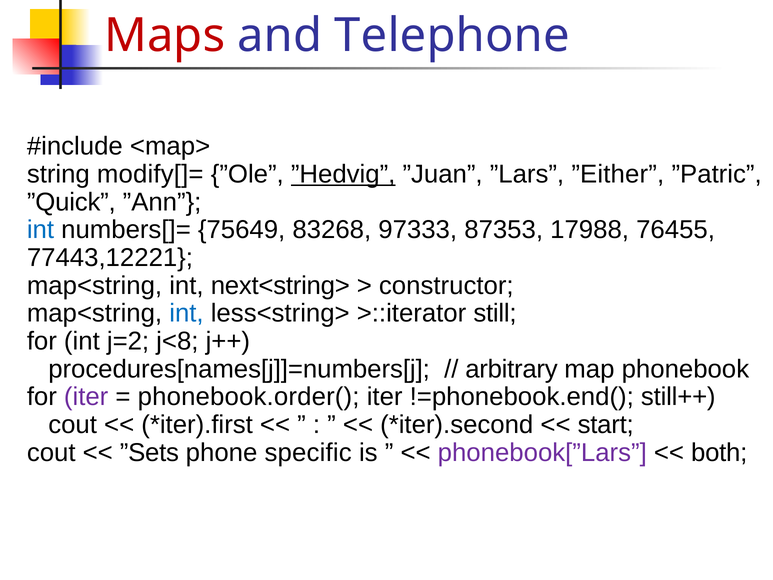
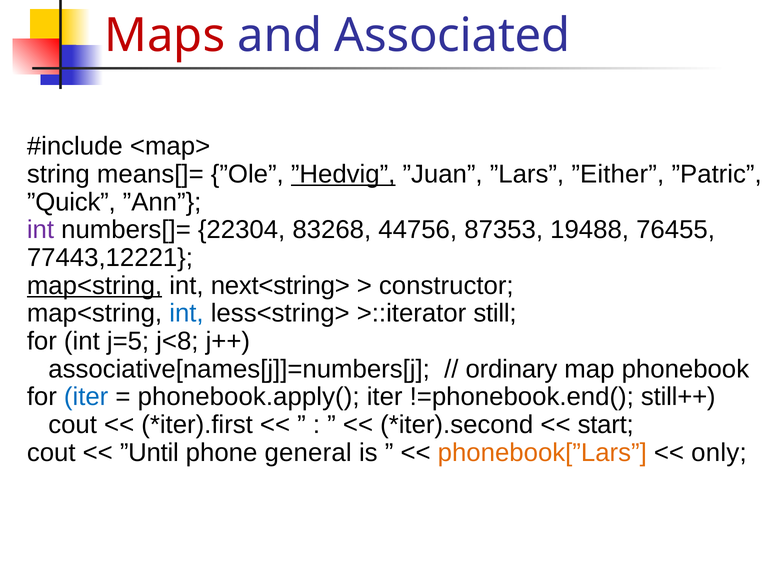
Telephone: Telephone -> Associated
modify[]=: modify[]= -> means[]=
int at (40, 230) colour: blue -> purple
75649: 75649 -> 22304
97333: 97333 -> 44756
17988: 17988 -> 19488
map<string at (94, 285) underline: none -> present
j=2: j=2 -> j=5
procedures[names[j]]=numbers[j: procedures[names[j]]=numbers[j -> associative[names[j]]=numbers[j
arbitrary: arbitrary -> ordinary
iter at (86, 397) colour: purple -> blue
phonebook.order(: phonebook.order( -> phonebook.apply(
”Sets: ”Sets -> ”Until
specific: specific -> general
phonebook[”Lars colour: purple -> orange
both: both -> only
